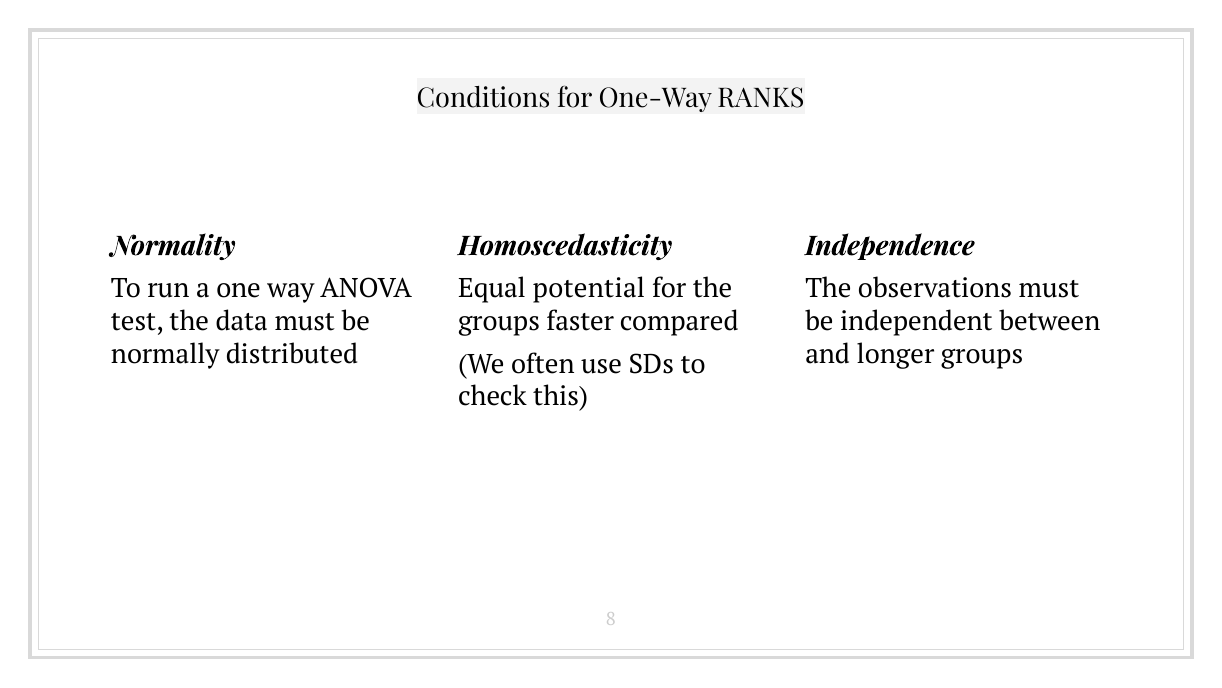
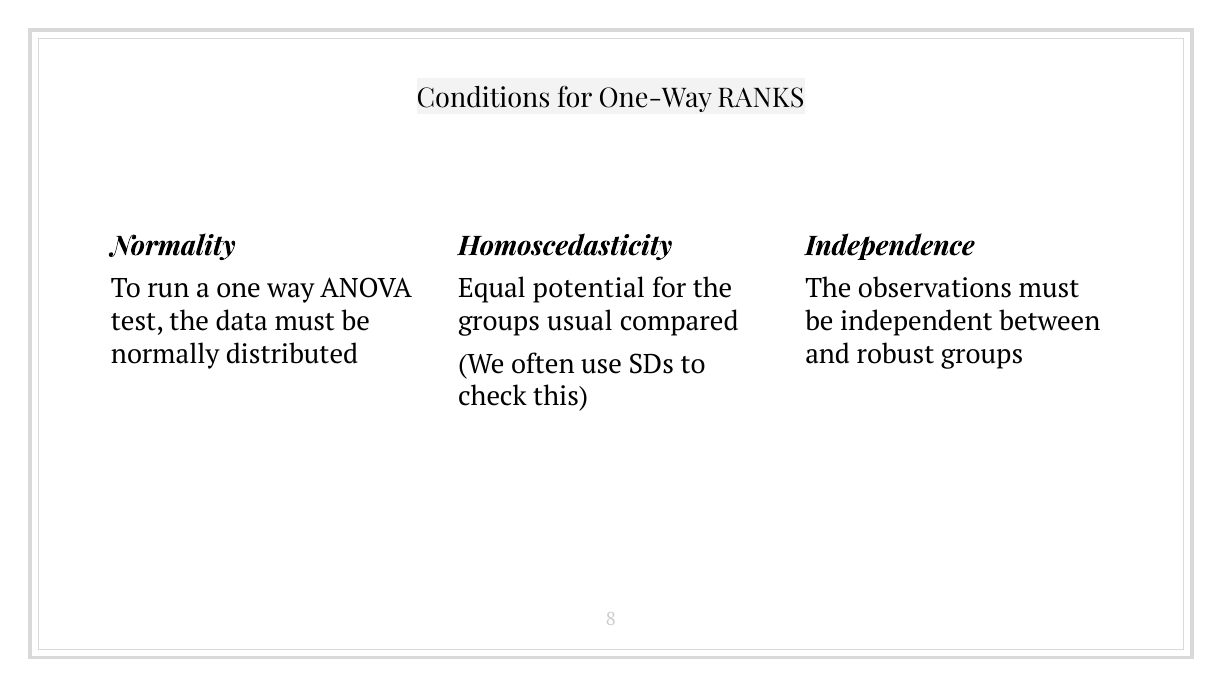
faster: faster -> usual
longer: longer -> robust
